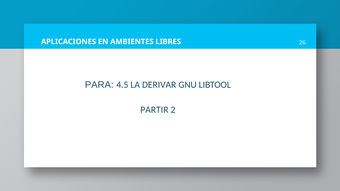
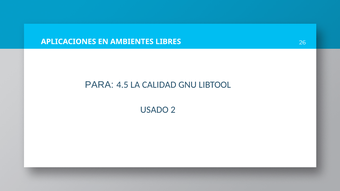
DERIVAR: DERIVAR -> CALIDAD
PARTIR: PARTIR -> USADO
